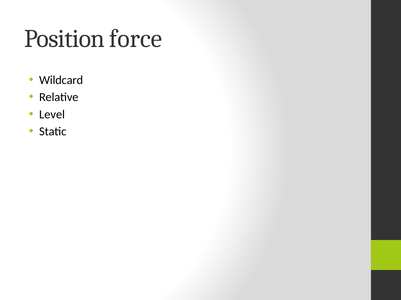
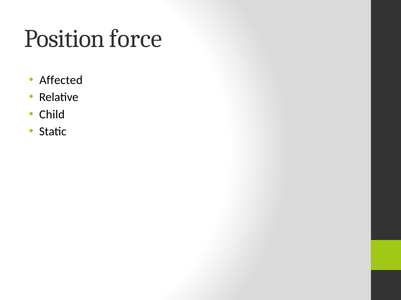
Wildcard: Wildcard -> Affected
Level: Level -> Child
